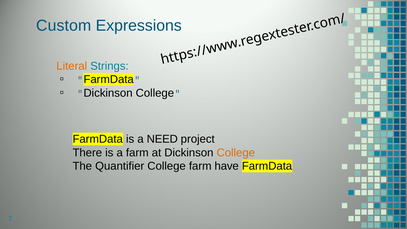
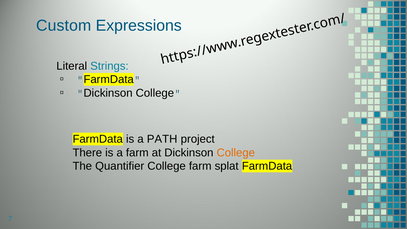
Literal colour: orange -> black
NEED: NEED -> PATH
have: have -> splat
